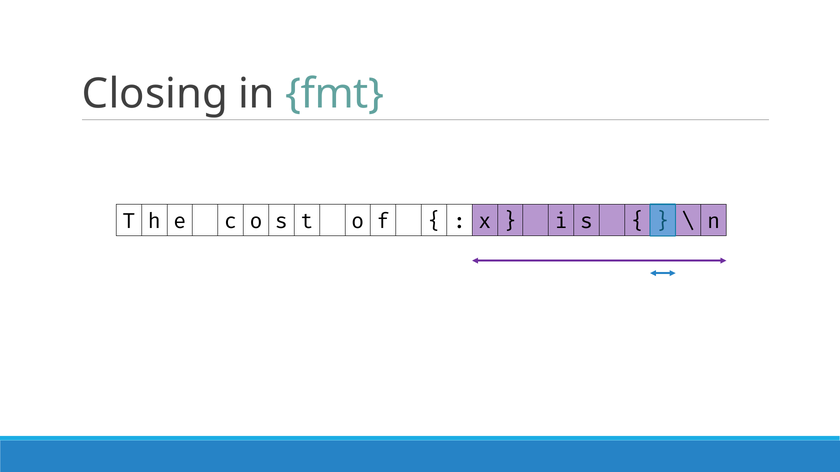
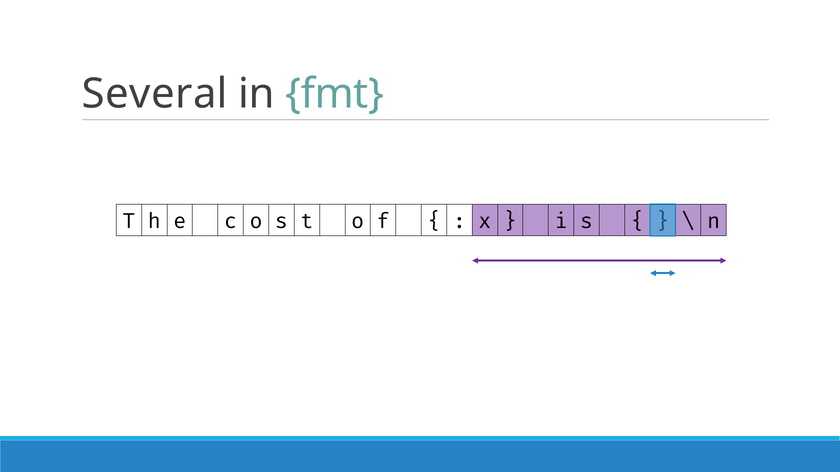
Closing: Closing -> Several
